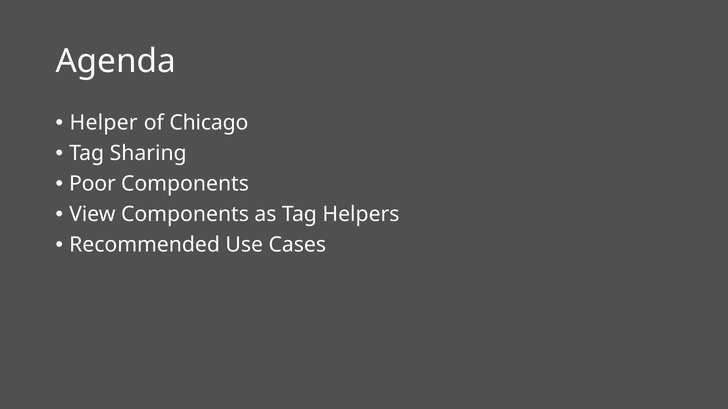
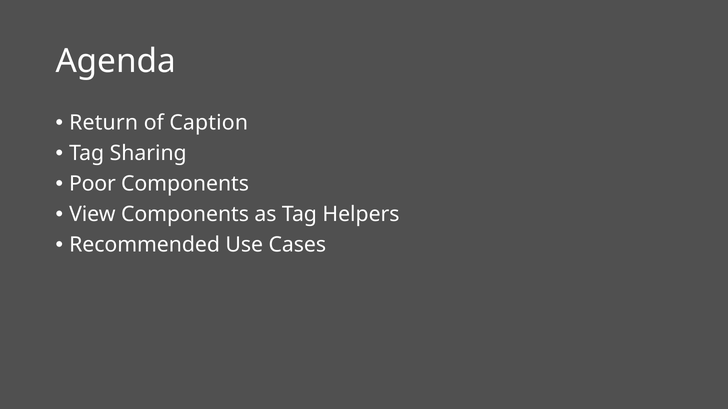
Helper: Helper -> Return
Chicago: Chicago -> Caption
